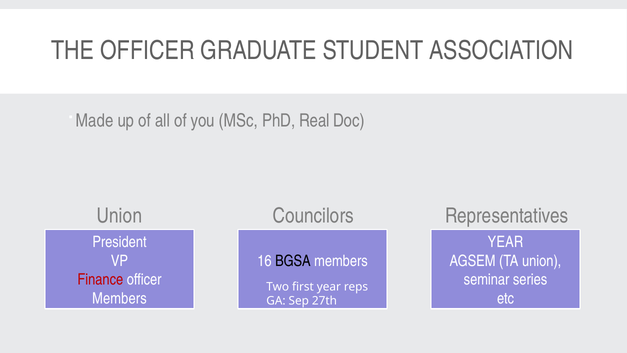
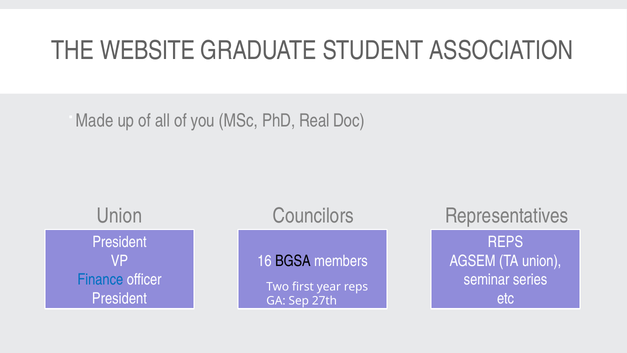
THE OFFICER: OFFICER -> WEBSITE
YEAR at (505, 242): YEAR -> REPS
Finance colour: red -> blue
Members at (119, 298): Members -> President
